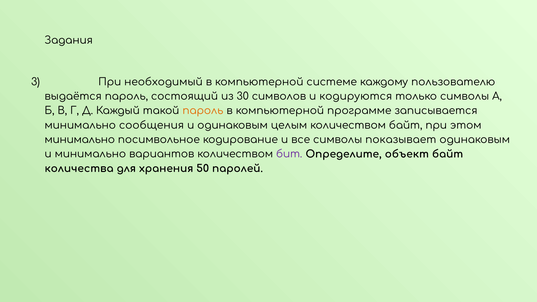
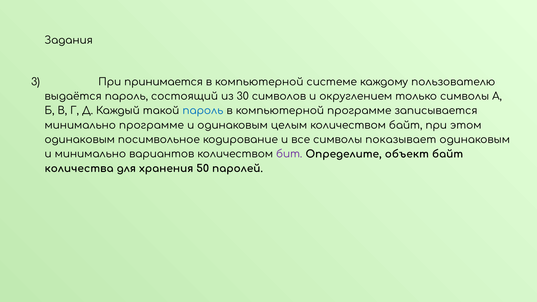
необходимый: необходимый -> принимается
кодируются: кодируются -> округлением
пароль at (203, 111) colour: orange -> blue
минимально сообщения: сообщения -> программе
минимально at (80, 140): минимально -> одинаковым
